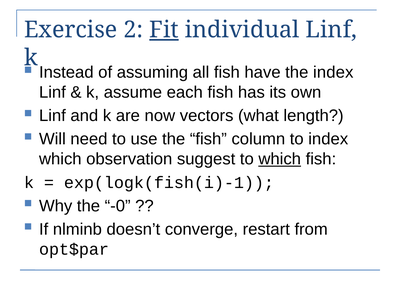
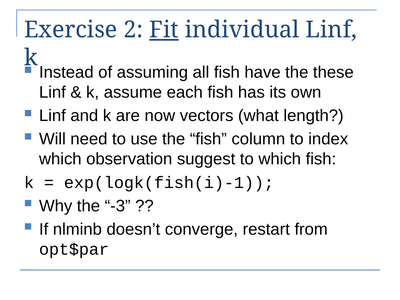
the index: index -> these
which at (280, 159) underline: present -> none
-0: -0 -> -3
